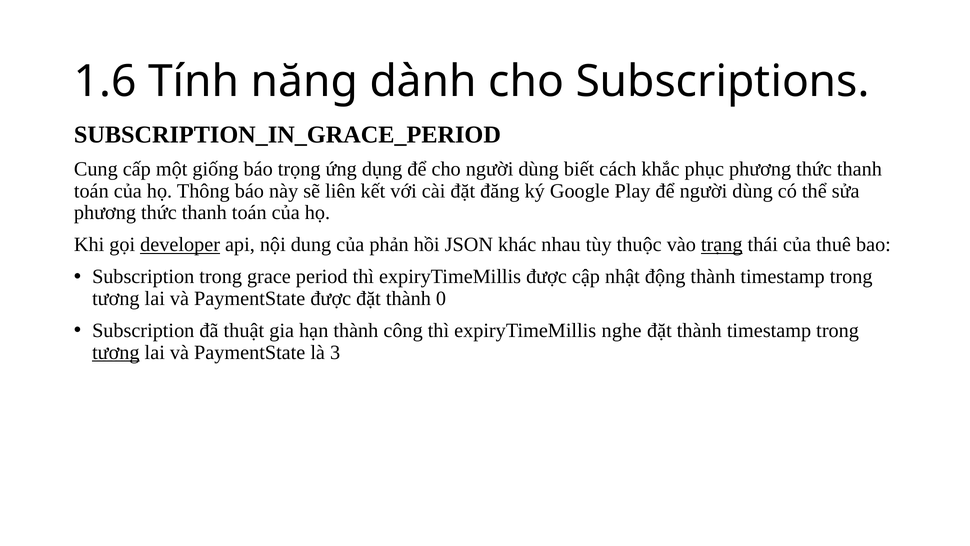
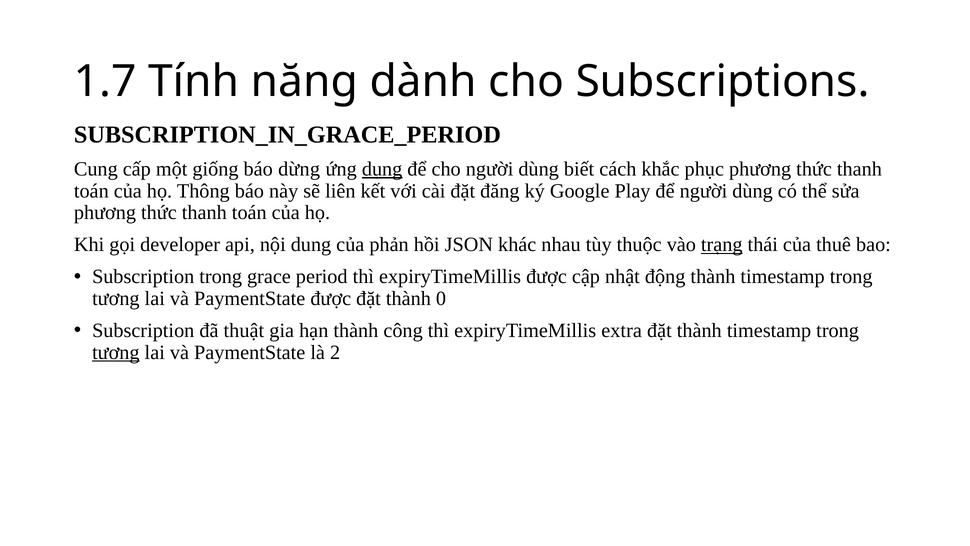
1.6: 1.6 -> 1.7
trọng: trọng -> dừng
dụng underline: none -> present
developer underline: present -> none
nghe: nghe -> extra
3: 3 -> 2
